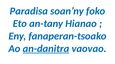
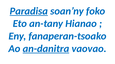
Paradisa underline: none -> present
